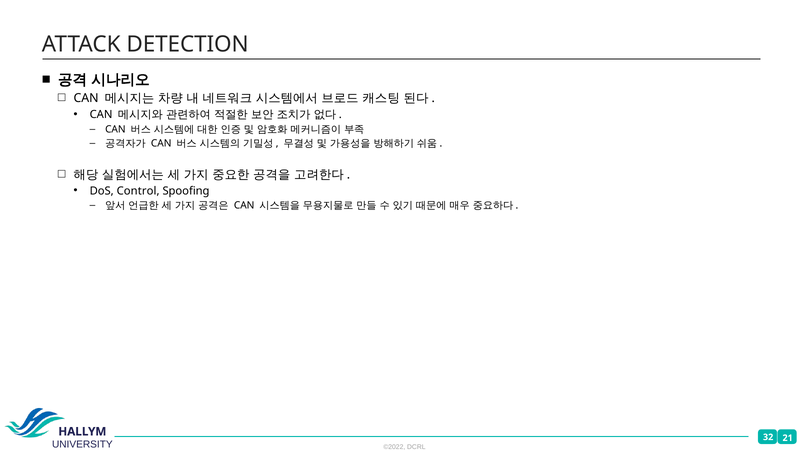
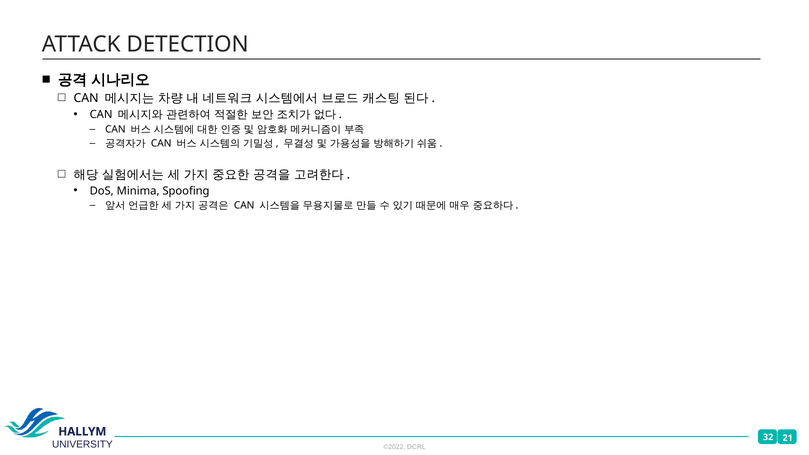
Control: Control -> Minima
